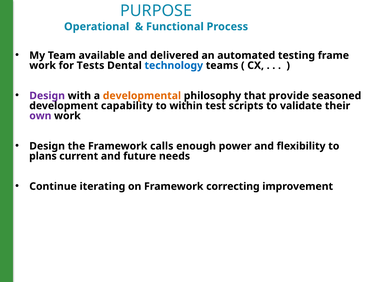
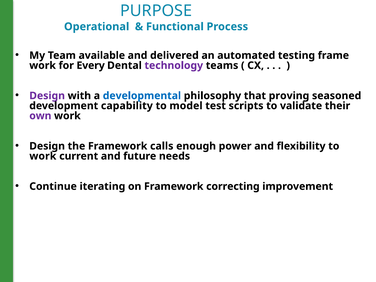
Tests: Tests -> Every
technology colour: blue -> purple
developmental colour: orange -> blue
provide: provide -> proving
within: within -> model
plans at (43, 156): plans -> work
